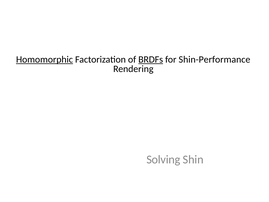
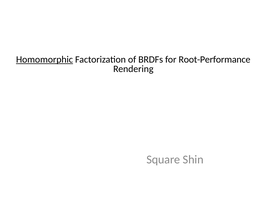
BRDFs underline: present -> none
Shin-Performance: Shin-Performance -> Root-Performance
Solving: Solving -> Square
